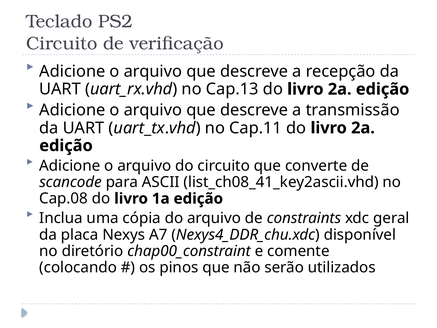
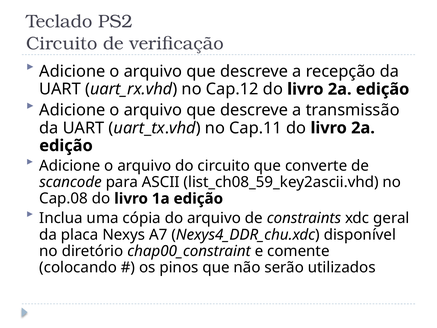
Cap.13: Cap.13 -> Cap.12
list_ch08_41_key2ascii.vhd: list_ch08_41_key2ascii.vhd -> list_ch08_59_key2ascii.vhd
